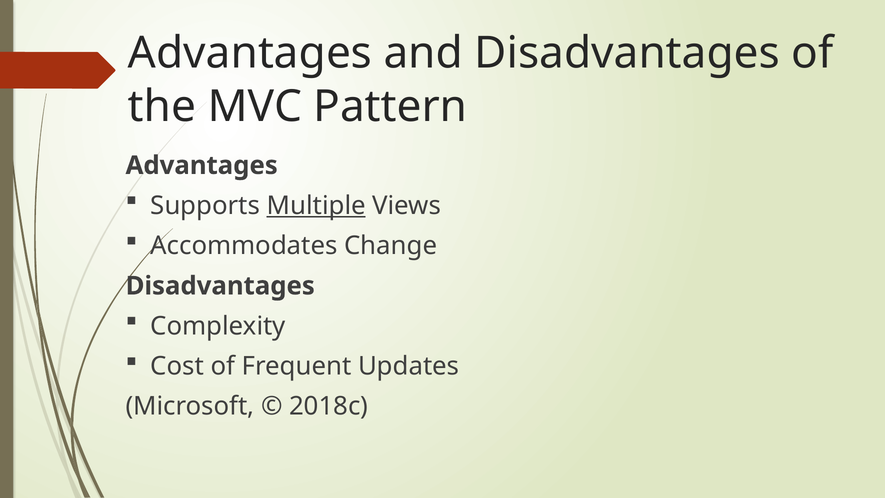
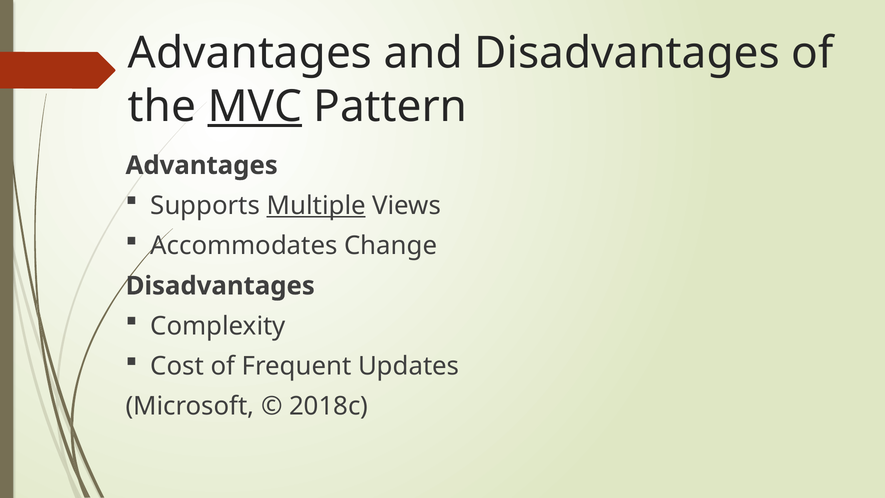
MVC underline: none -> present
